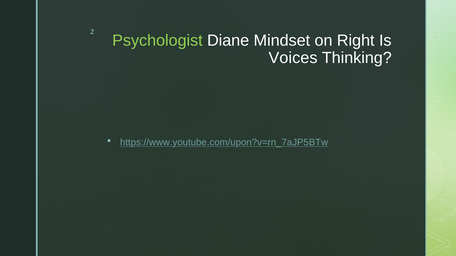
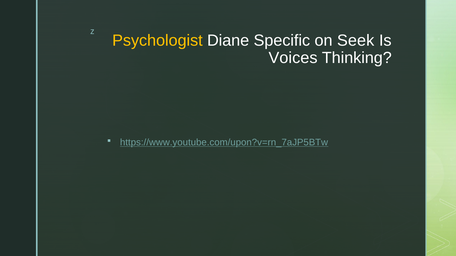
Psychologist colour: light green -> yellow
Mindset: Mindset -> Specific
Right: Right -> Seek
